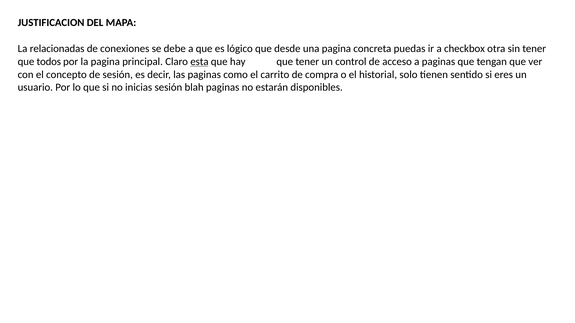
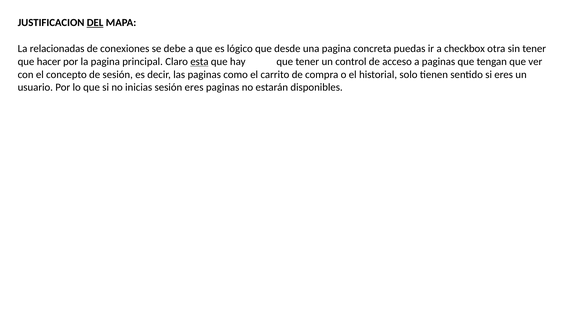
DEL underline: none -> present
todos: todos -> hacer
sesión blah: blah -> eres
